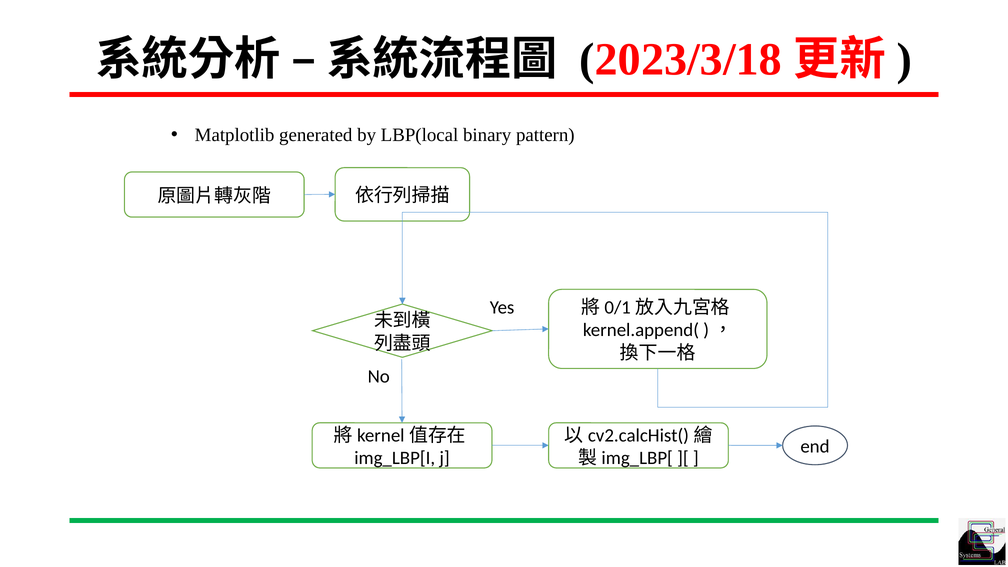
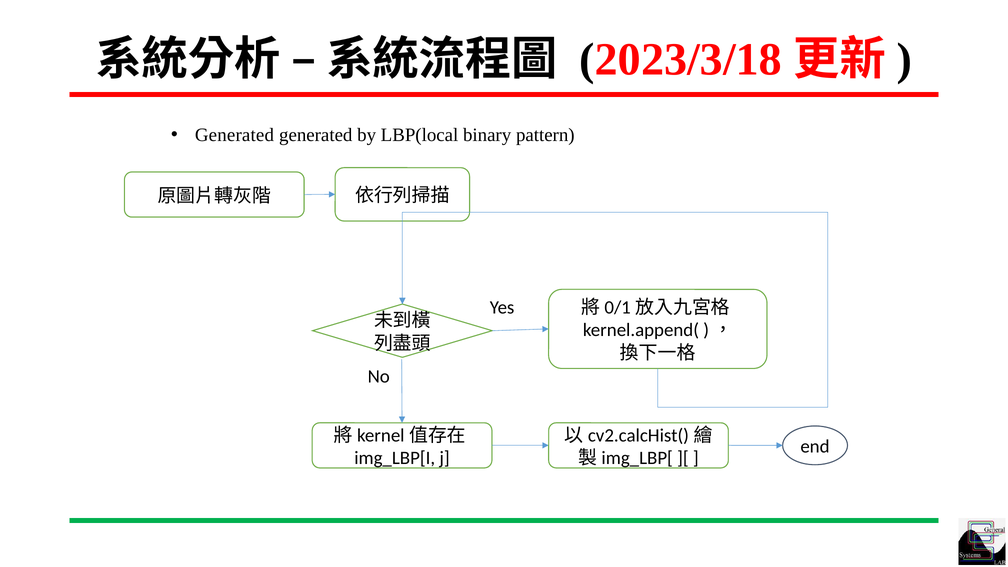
Matplotlib at (235, 135): Matplotlib -> Generated
